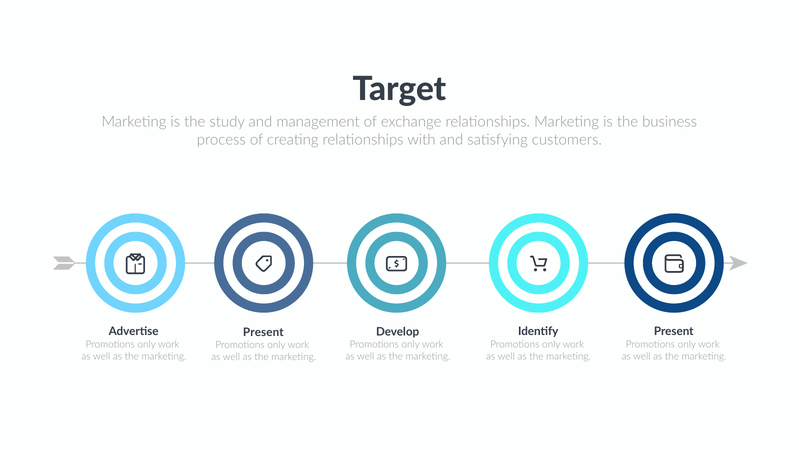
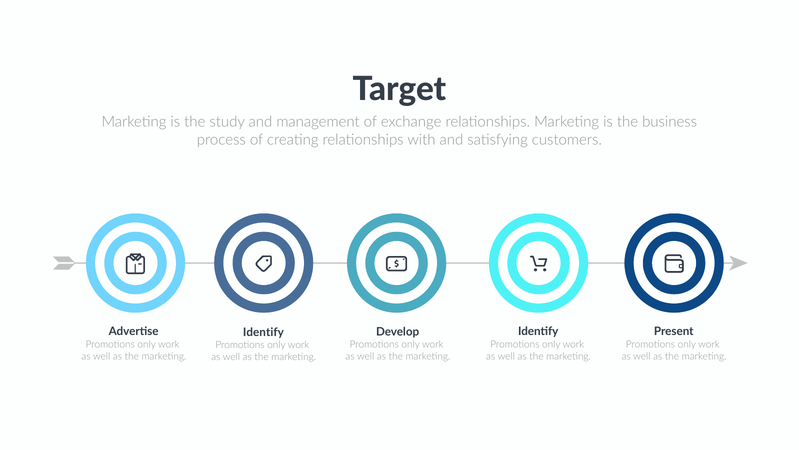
Present at (263, 332): Present -> Identify
